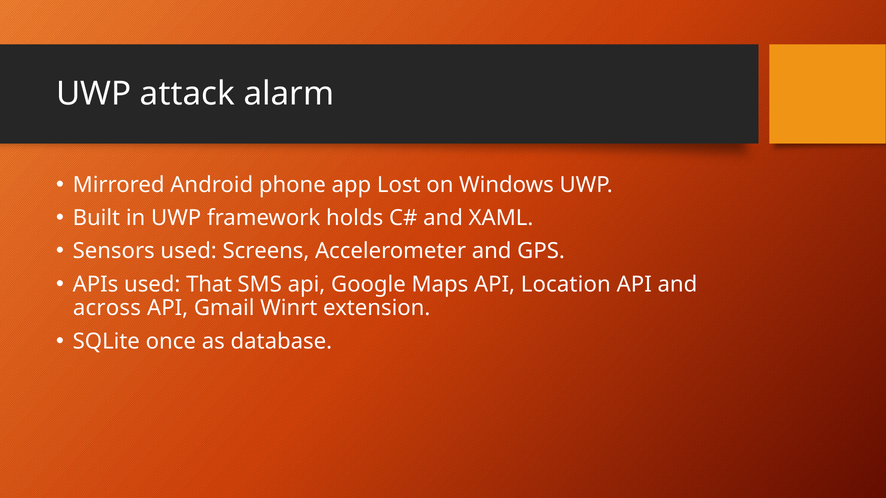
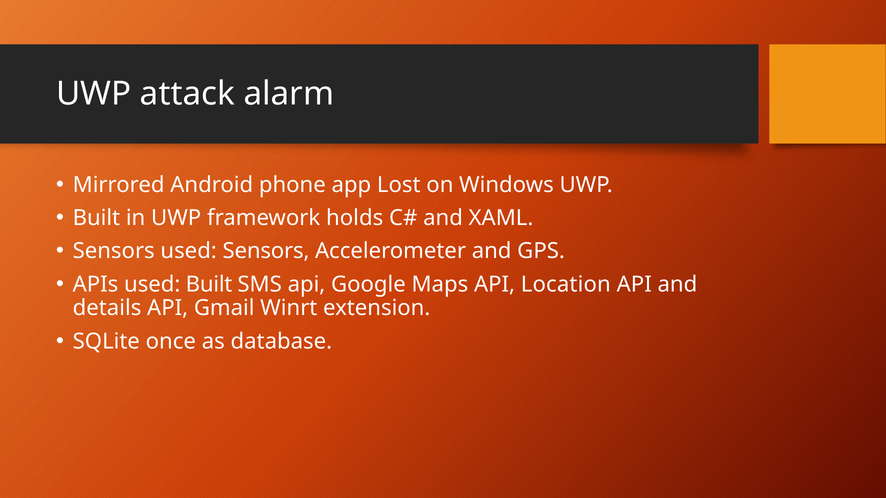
used Screens: Screens -> Sensors
used That: That -> Built
across: across -> details
